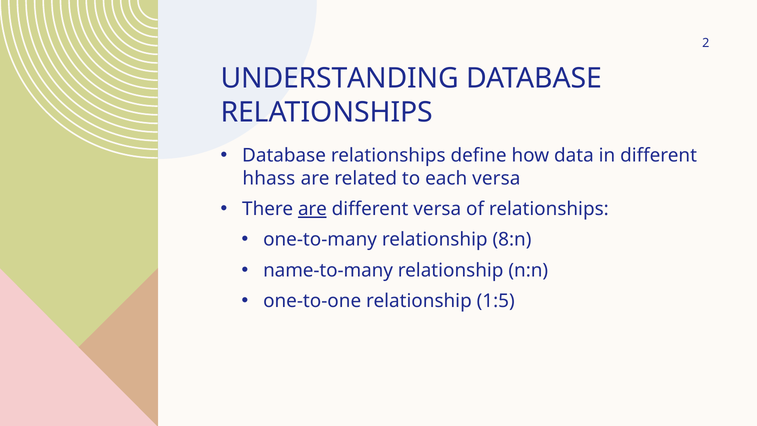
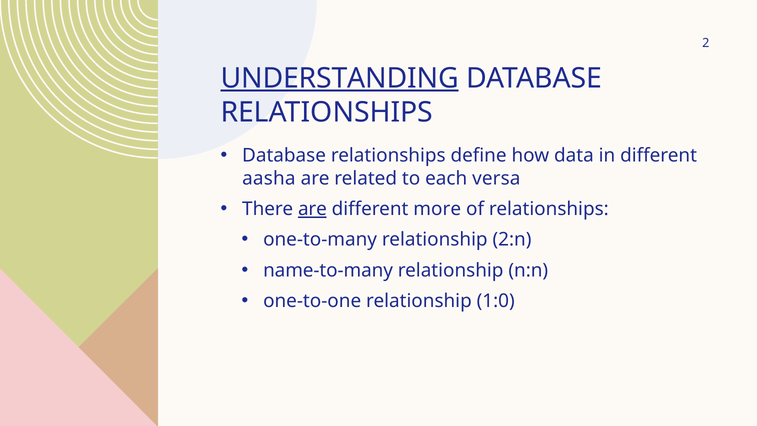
UNDERSTANDING underline: none -> present
hhass: hhass -> aasha
different versa: versa -> more
8:n: 8:n -> 2:n
1:5: 1:5 -> 1:0
